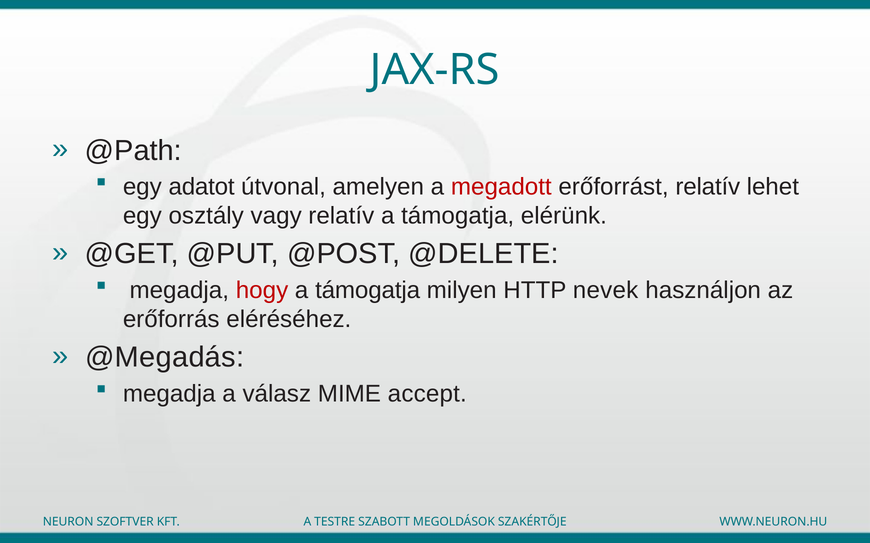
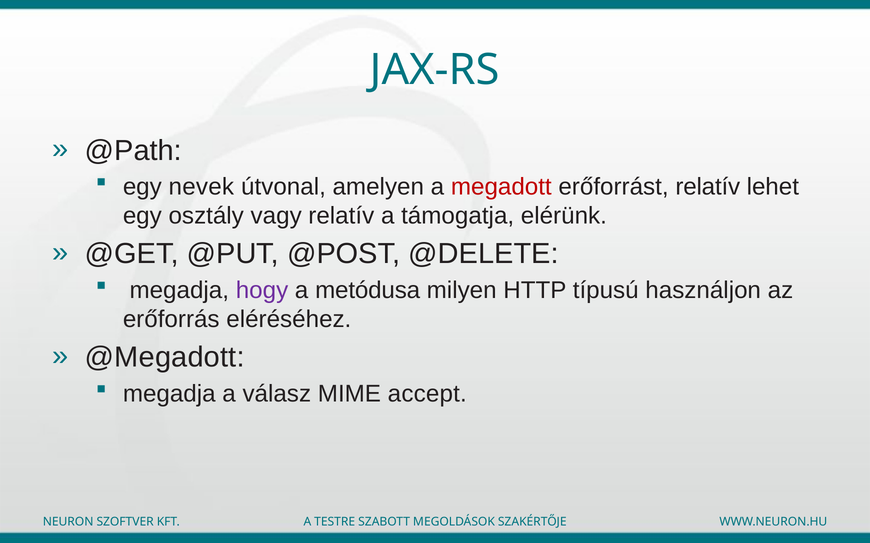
adatot: adatot -> nevek
hogy colour: red -> purple
támogatja at (368, 291): támogatja -> metódusa
nevek: nevek -> típusú
@Megadás: @Megadás -> @Megadott
